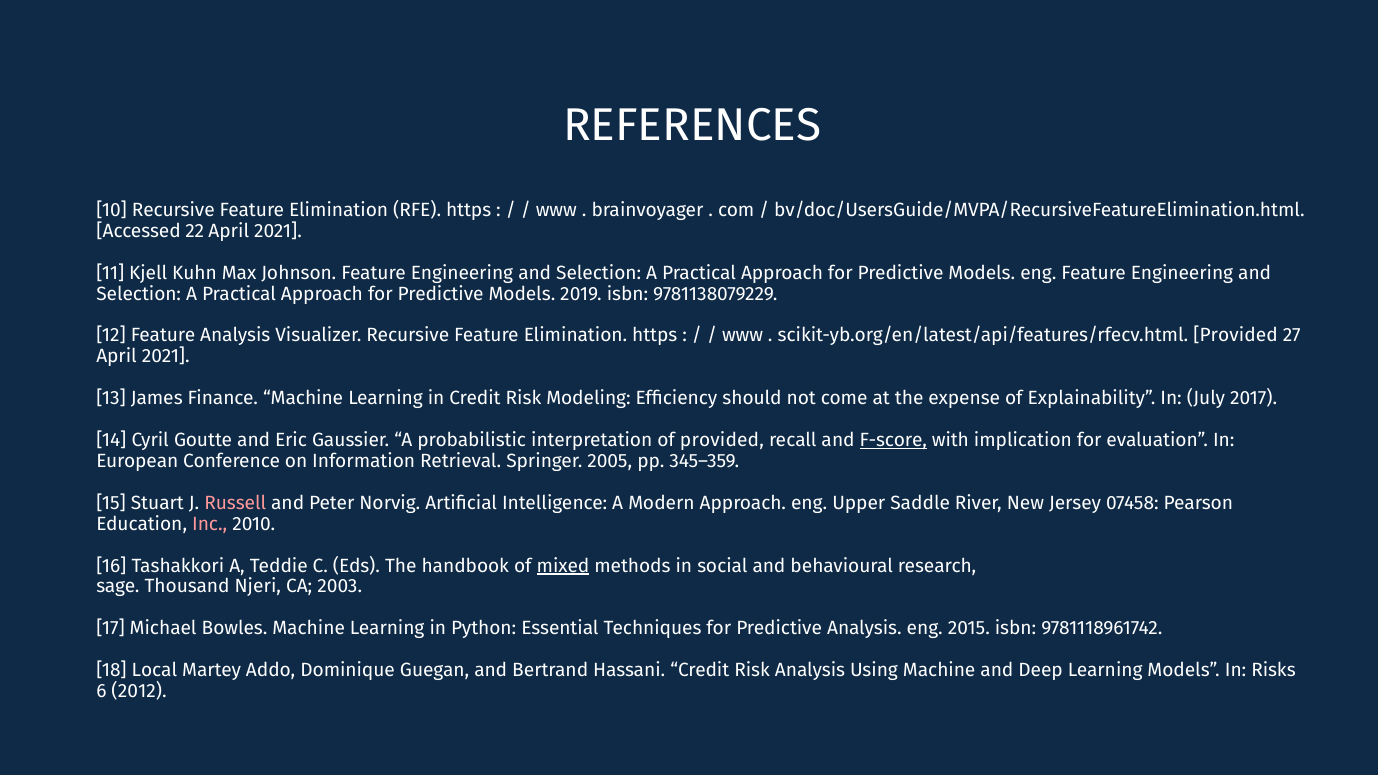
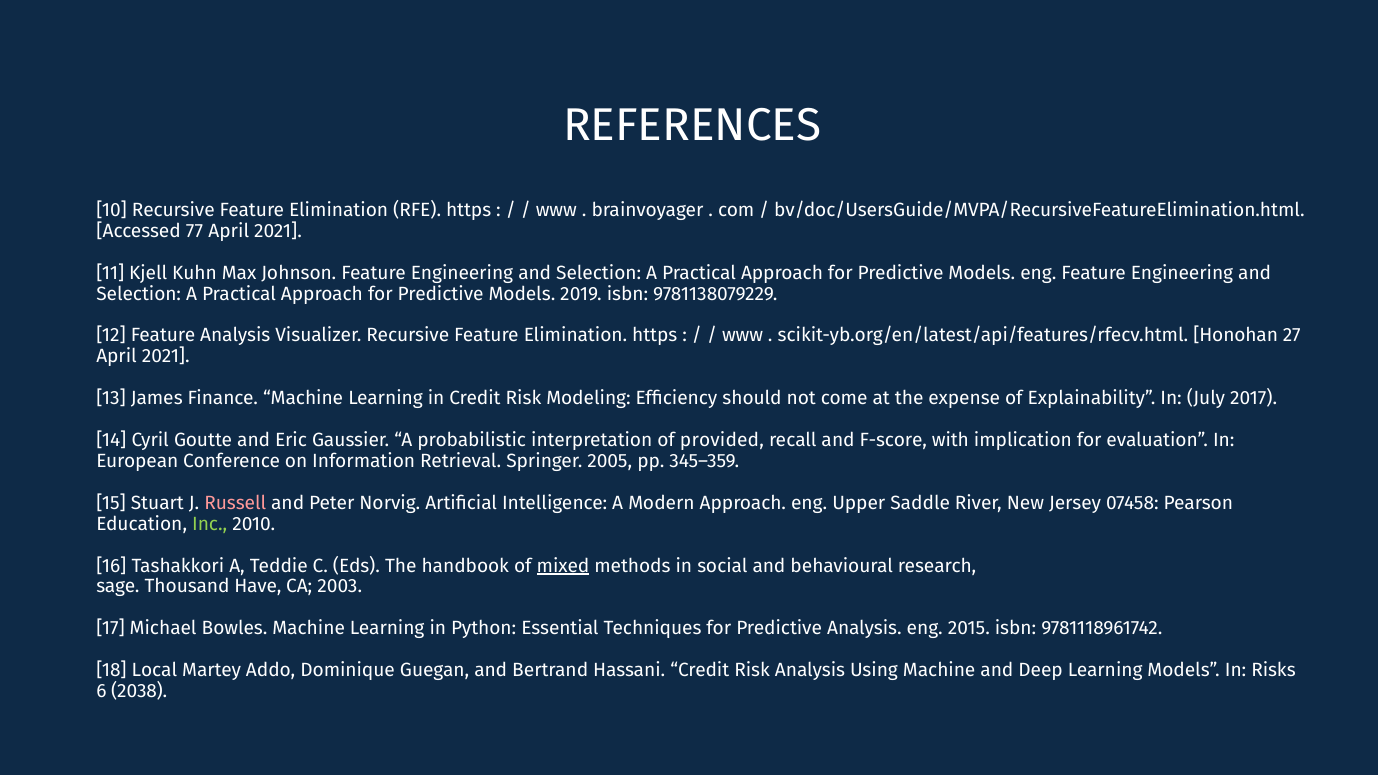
22: 22 -> 77
scikit-yb.org/en/latest/api/features/rfecv.html Provided: Provided -> Honohan
F-score underline: present -> none
Inc colour: pink -> light green
Njeri: Njeri -> Have
2012: 2012 -> 2038
